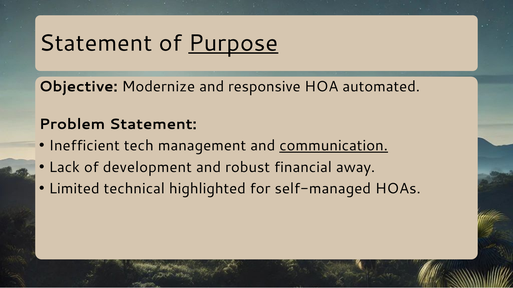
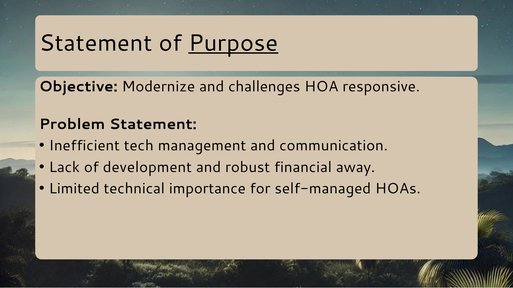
responsive: responsive -> challenges
automated: automated -> responsive
communication underline: present -> none
highlighted: highlighted -> importance
